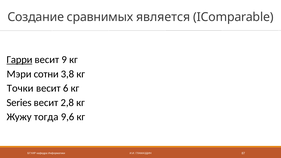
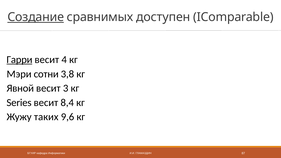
Создание underline: none -> present
является: является -> доступен
9: 9 -> 4
Точки: Точки -> Явной
6: 6 -> 3
2,8: 2,8 -> 8,4
тогда: тогда -> таких
